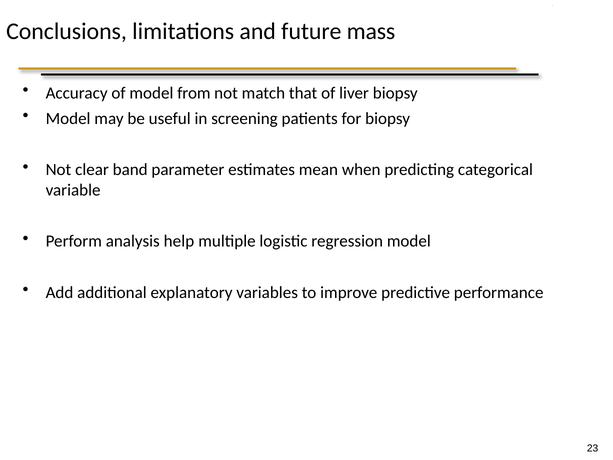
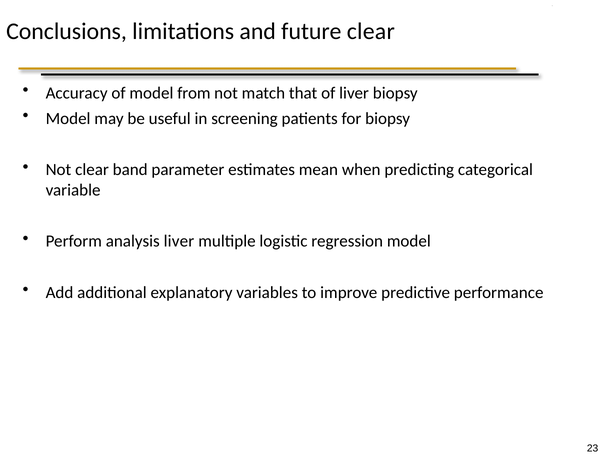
future mass: mass -> clear
analysis help: help -> liver
